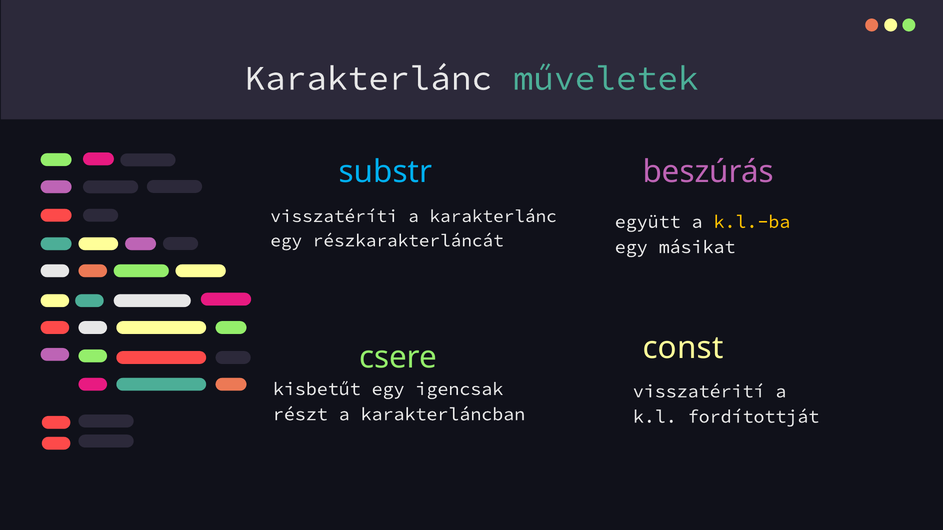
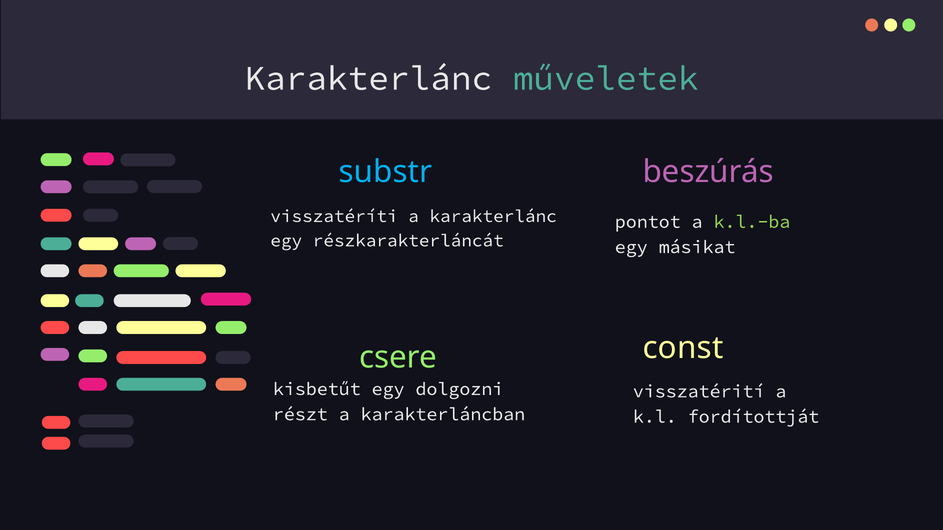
együtt: együtt -> pontot
k.l.-ba colour: yellow -> light green
igencsak: igencsak -> dolgozni
